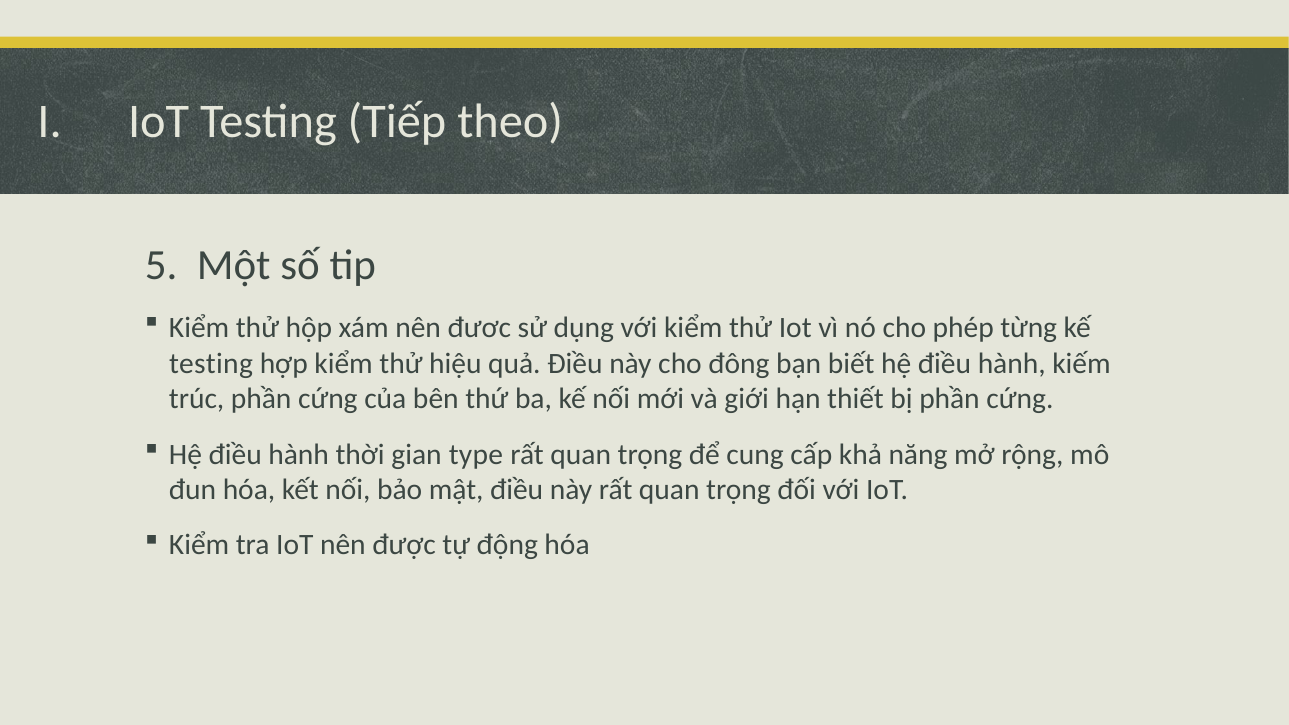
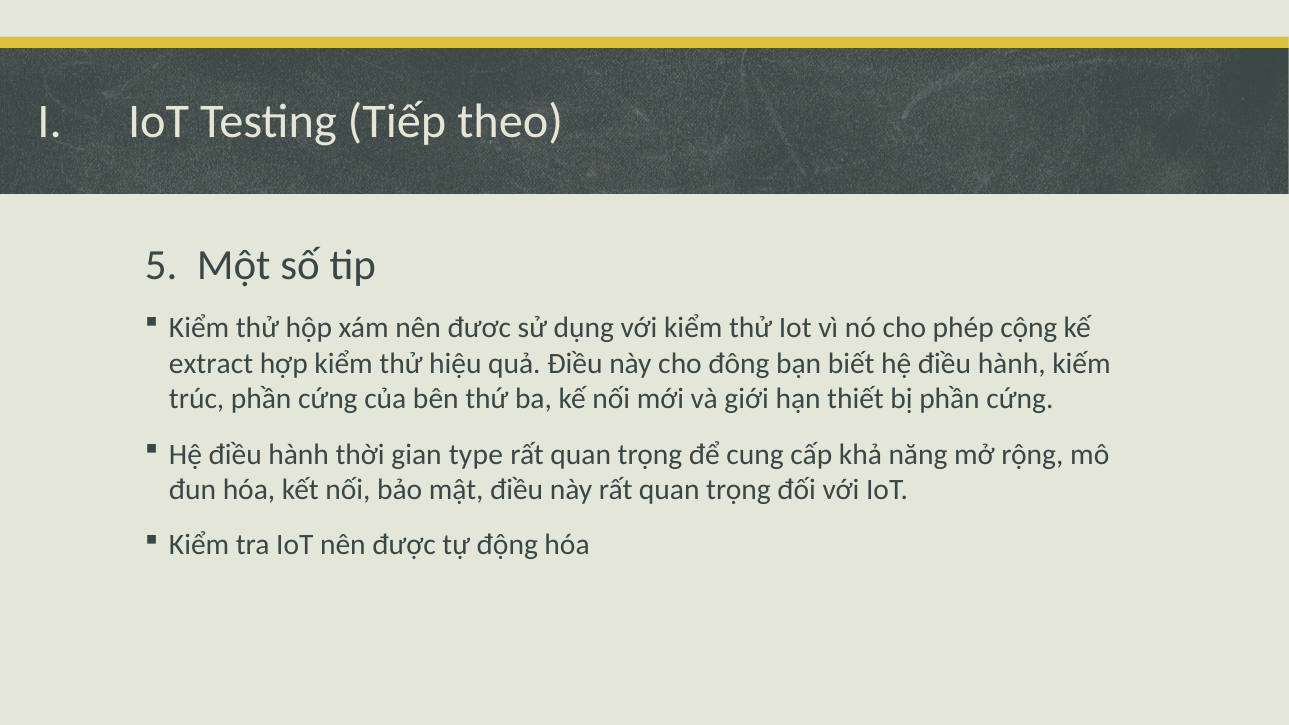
từng: từng -> cộng
testing at (211, 363): testing -> extract
